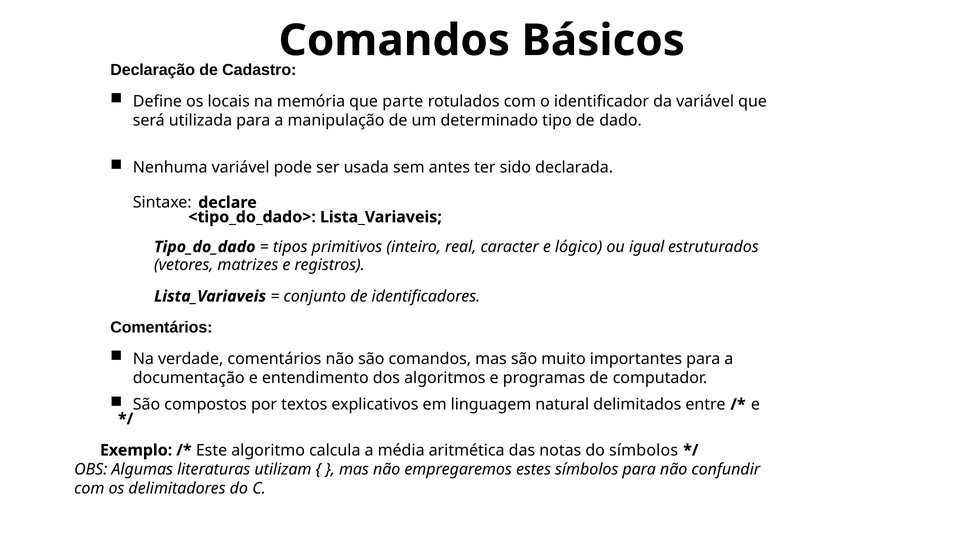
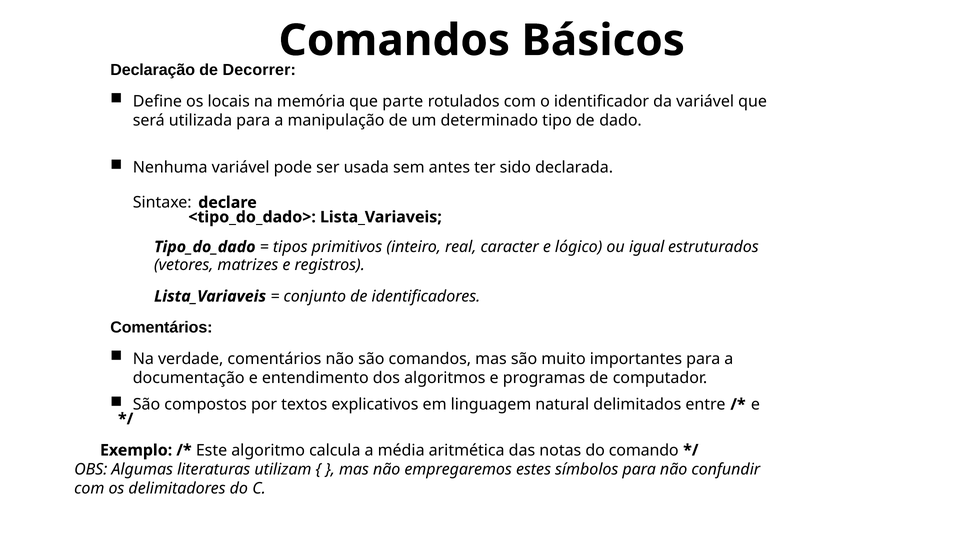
Cadastro: Cadastro -> Decorrer
do símbolos: símbolos -> comando
